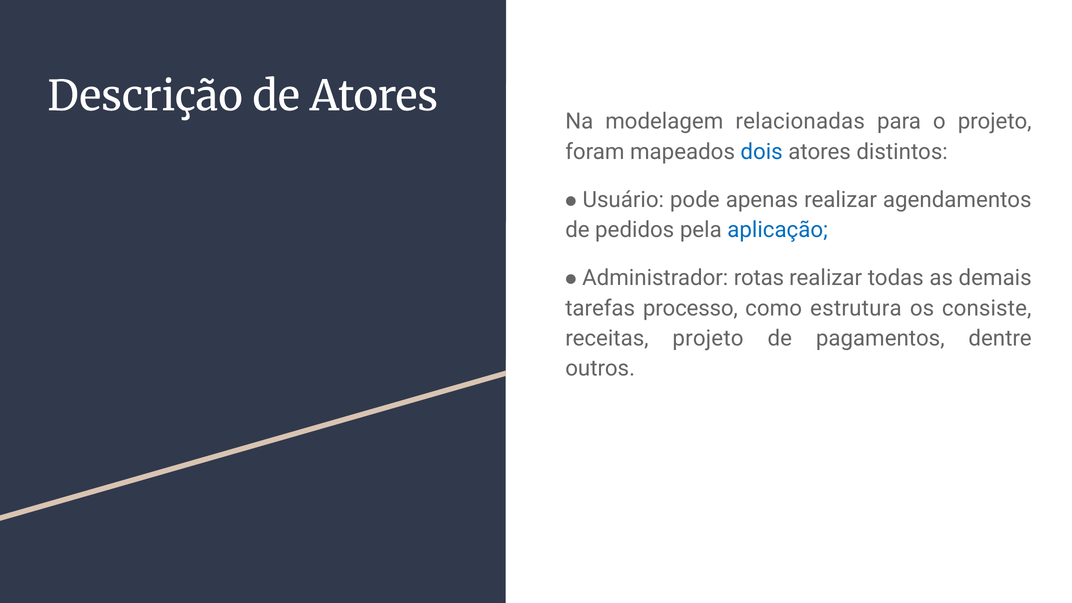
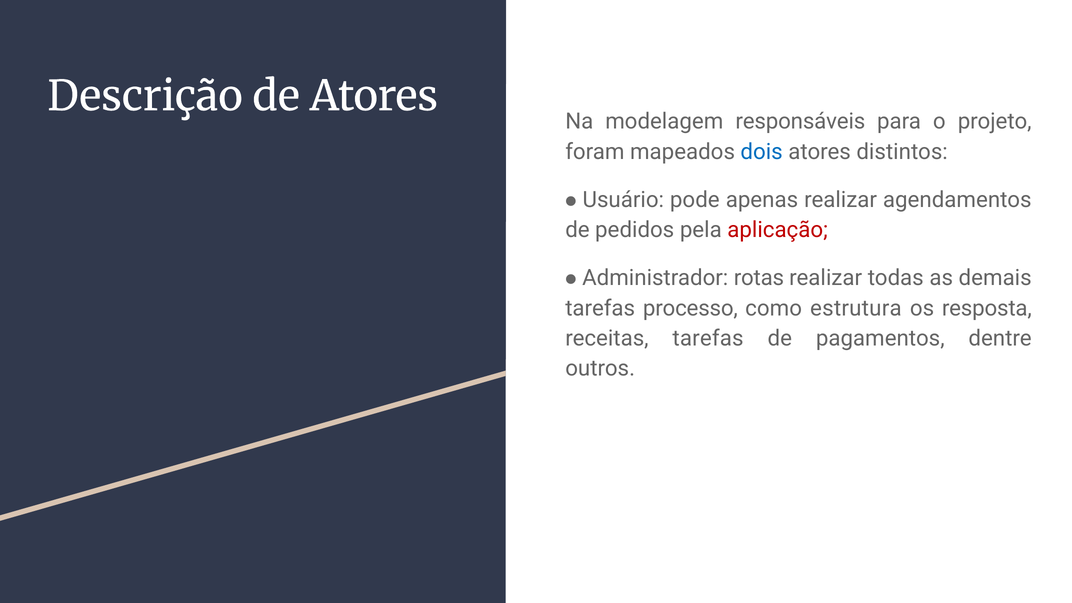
relacionadas: relacionadas -> responsáveis
aplicação colour: blue -> red
consiste: consiste -> resposta
receitas projeto: projeto -> tarefas
